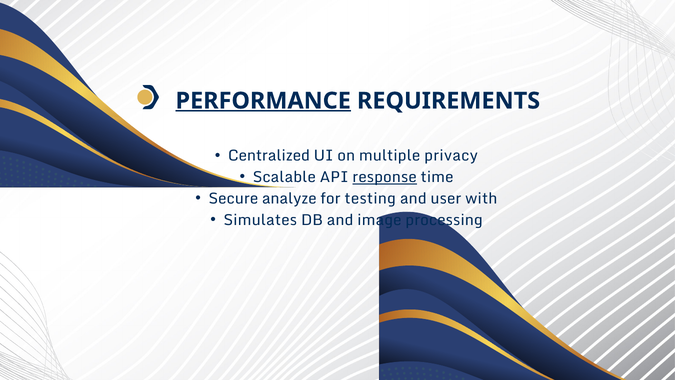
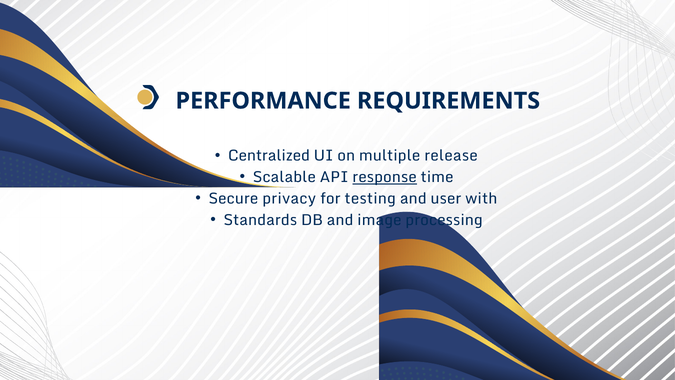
PERFORMANCE underline: present -> none
privacy: privacy -> release
analyze: analyze -> privacy
Simulates: Simulates -> Standards
